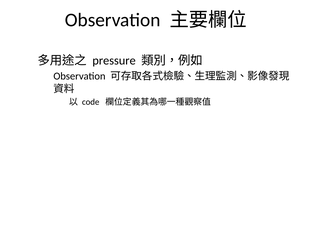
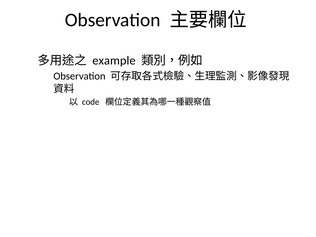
pressure: pressure -> example
